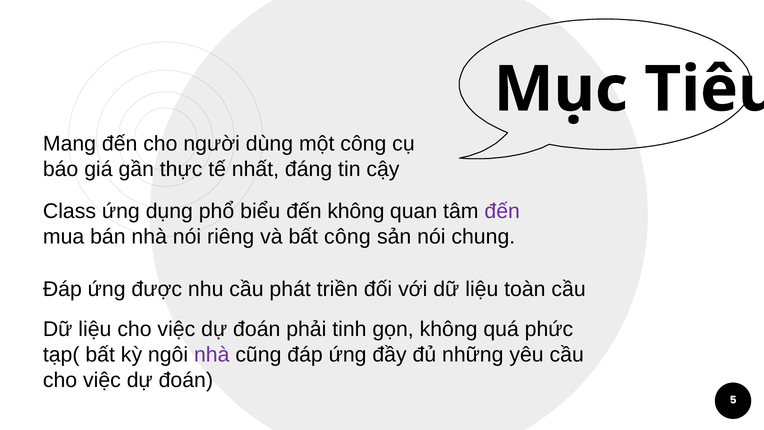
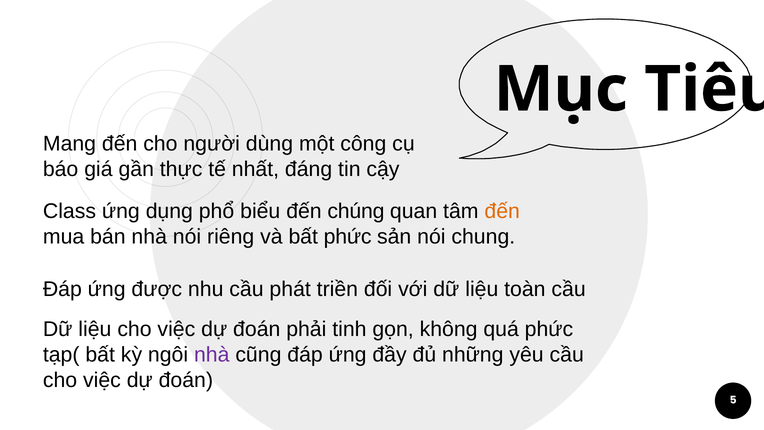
đến không: không -> chúng
đến at (502, 211) colour: purple -> orange
bất công: công -> phức
